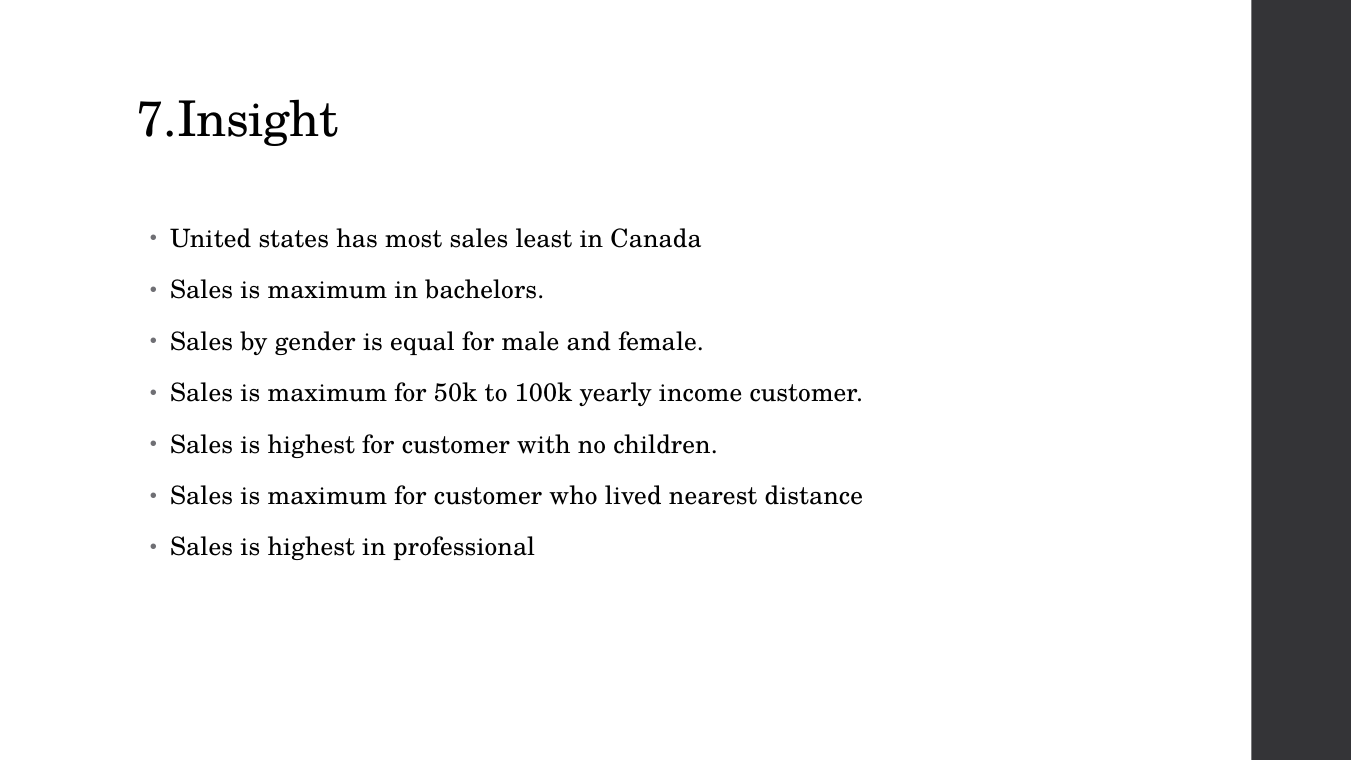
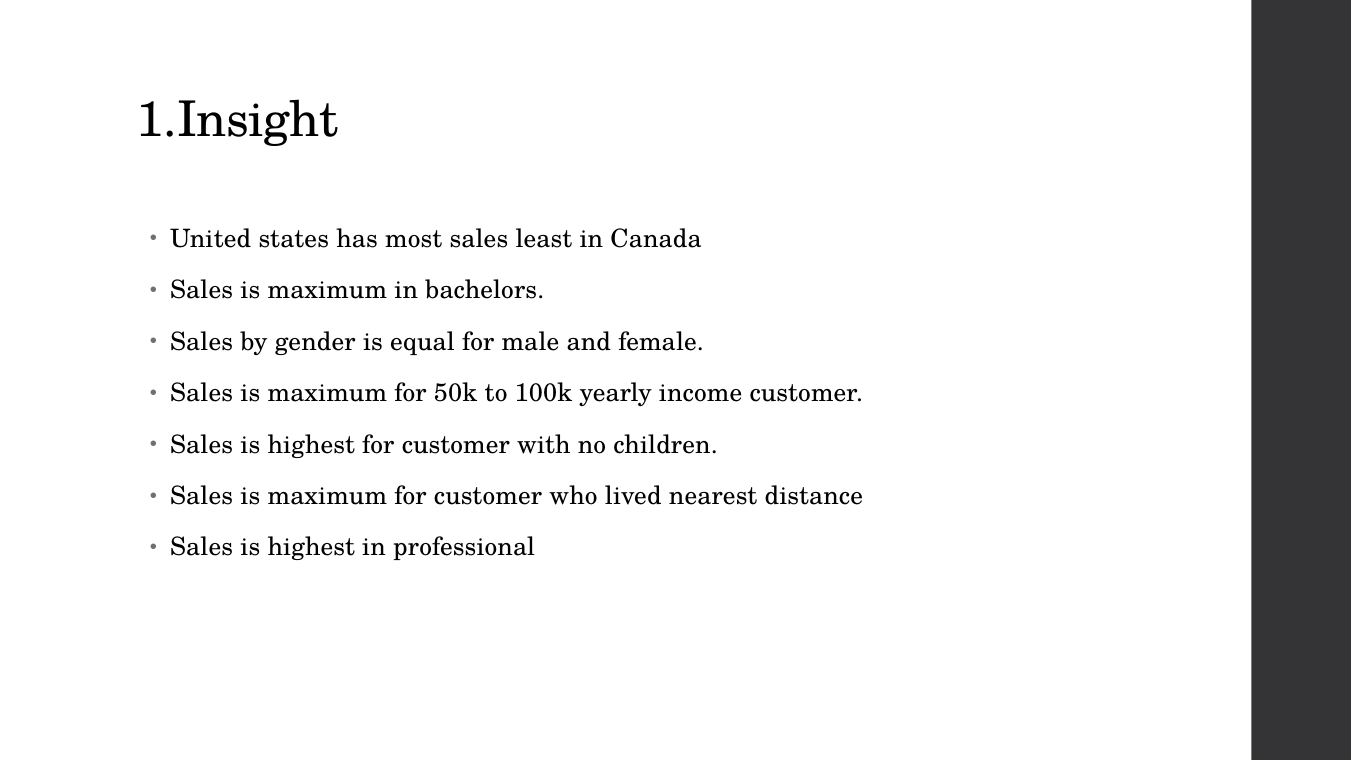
7.Insight: 7.Insight -> 1.Insight
